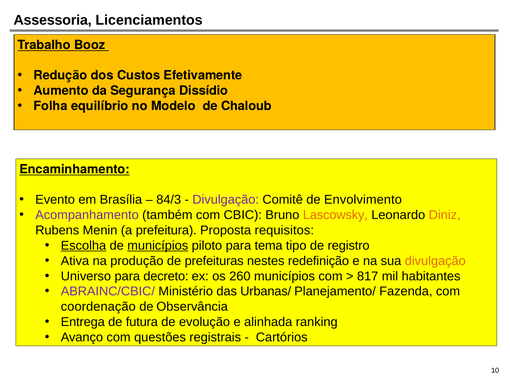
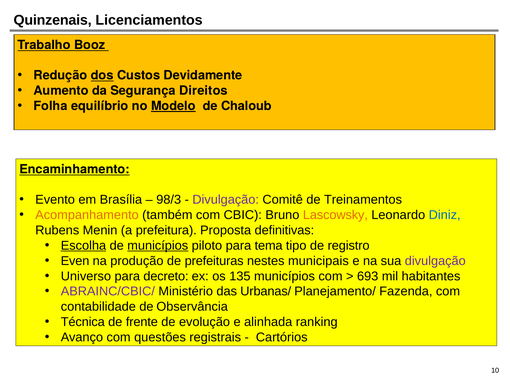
Assessoria: Assessoria -> Quinzenais
dos underline: none -> present
Efetivamente: Efetivamente -> Devidamente
Dissídio: Dissídio -> Direitos
Modelo underline: none -> present
84/3: 84/3 -> 98/3
Envolvimento: Envolvimento -> Treinamentos
Acompanhamento colour: purple -> orange
Diniz colour: orange -> blue
requisitos: requisitos -> definitivas
Ativa: Ativa -> Even
redefinição: redefinição -> municipais
divulgação at (435, 261) colour: orange -> purple
260: 260 -> 135
817: 817 -> 693
coordenação: coordenação -> contabilidade
Entrega: Entrega -> Técnica
futura: futura -> frente
